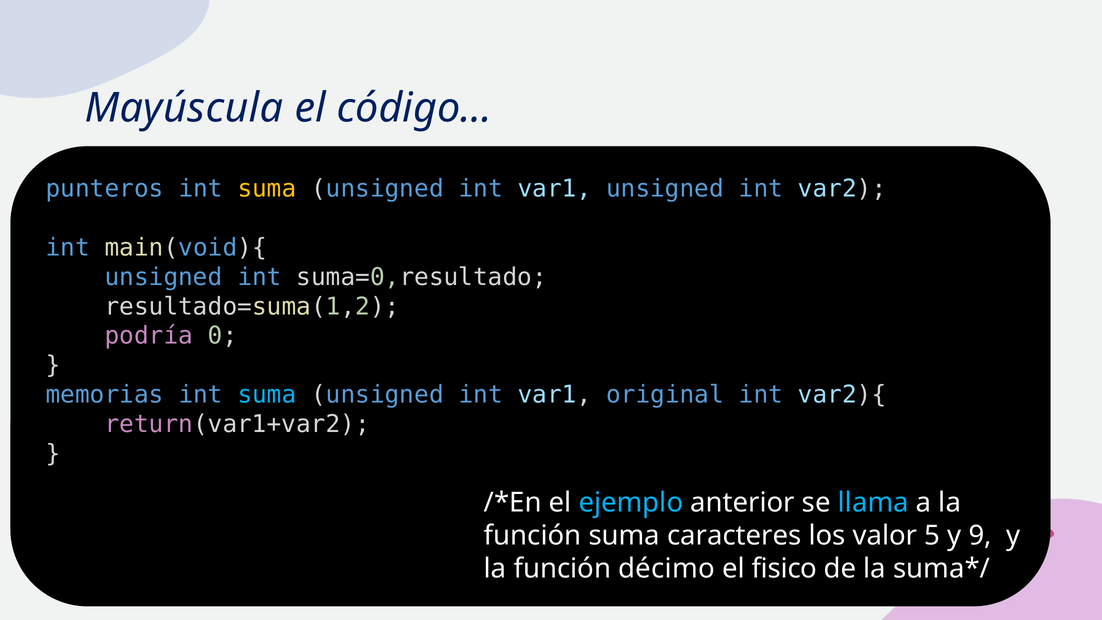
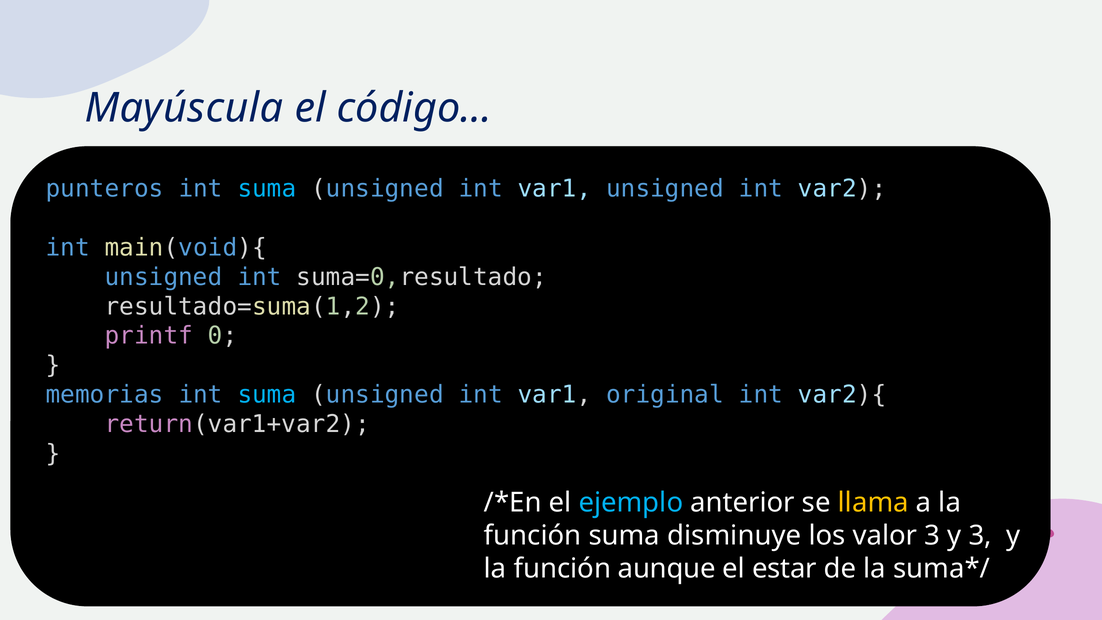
suma at (267, 189) colour: yellow -> light blue
podría: podría -> printf
llama colour: light blue -> yellow
caracteres: caracteres -> disminuye
valor 5: 5 -> 3
y 9: 9 -> 3
décimo: décimo -> aunque
fisico: fisico -> estar
